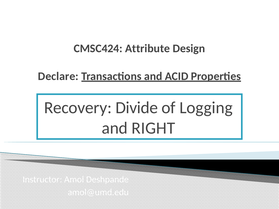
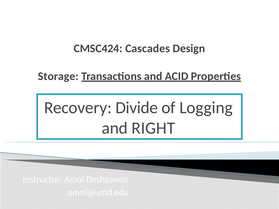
Attribute: Attribute -> Cascades
Declare: Declare -> Storage
